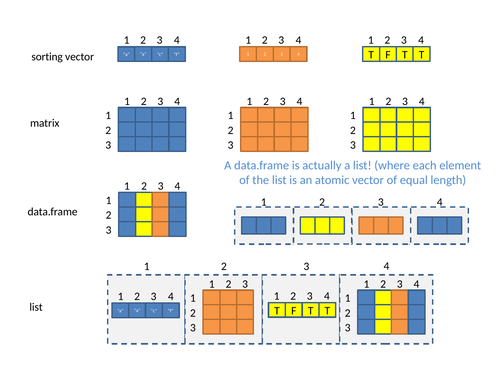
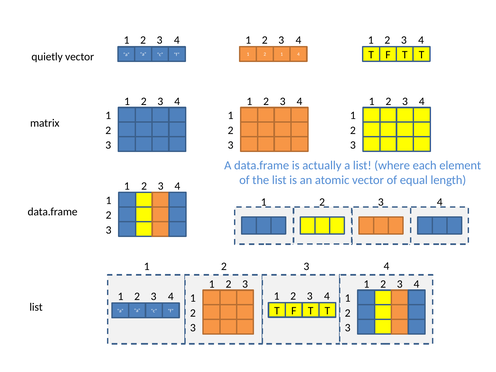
sorting: sorting -> quietly
